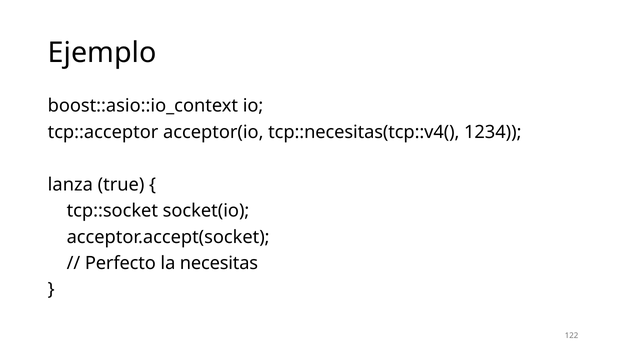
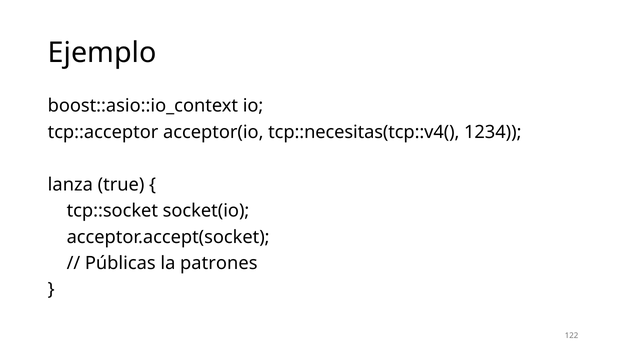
Perfecto: Perfecto -> Públicas
necesitas: necesitas -> patrones
